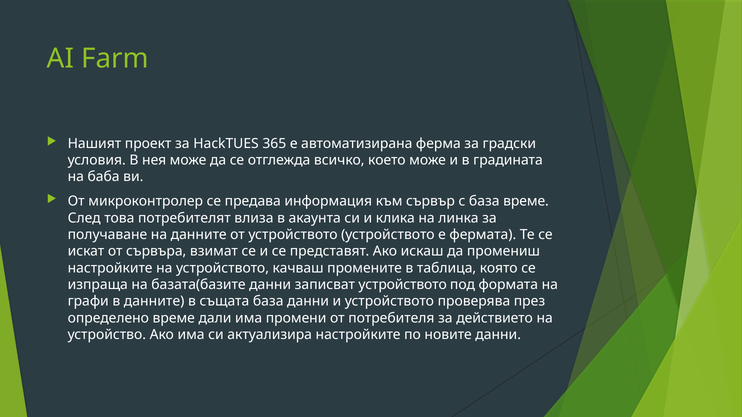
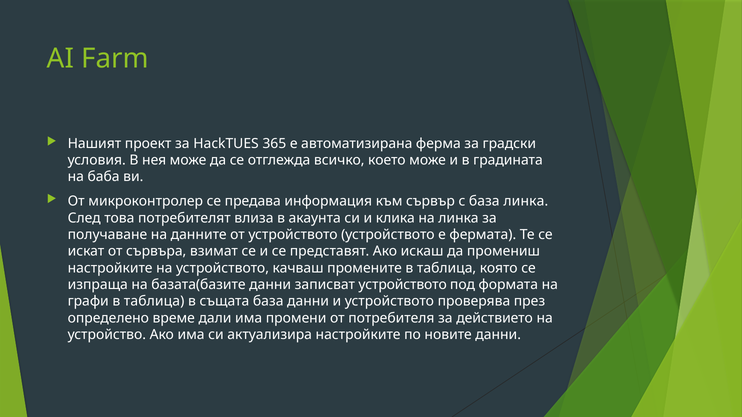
база време: време -> линка
графи в данните: данните -> таблица
